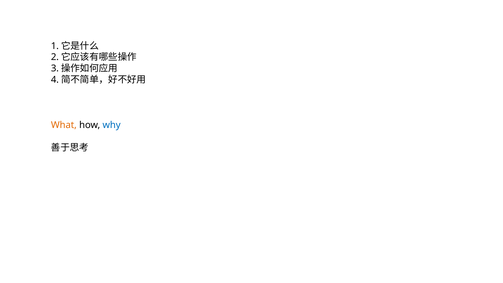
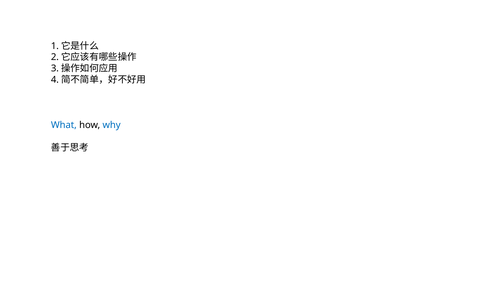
What colour: orange -> blue
